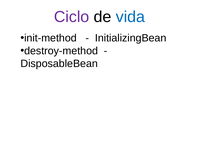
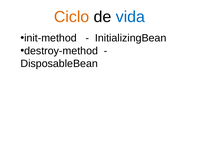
Ciclo colour: purple -> orange
